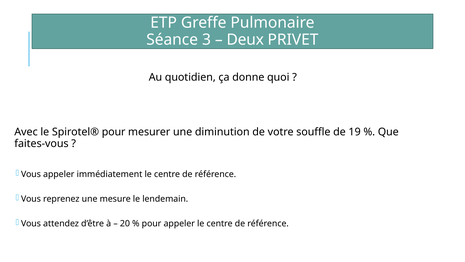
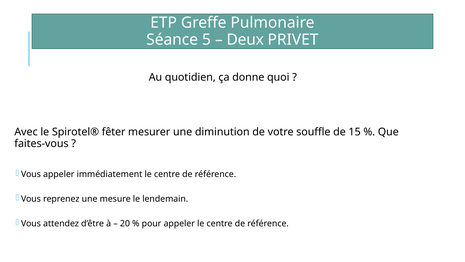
3: 3 -> 5
Spirotel® pour: pour -> fêter
19: 19 -> 15
